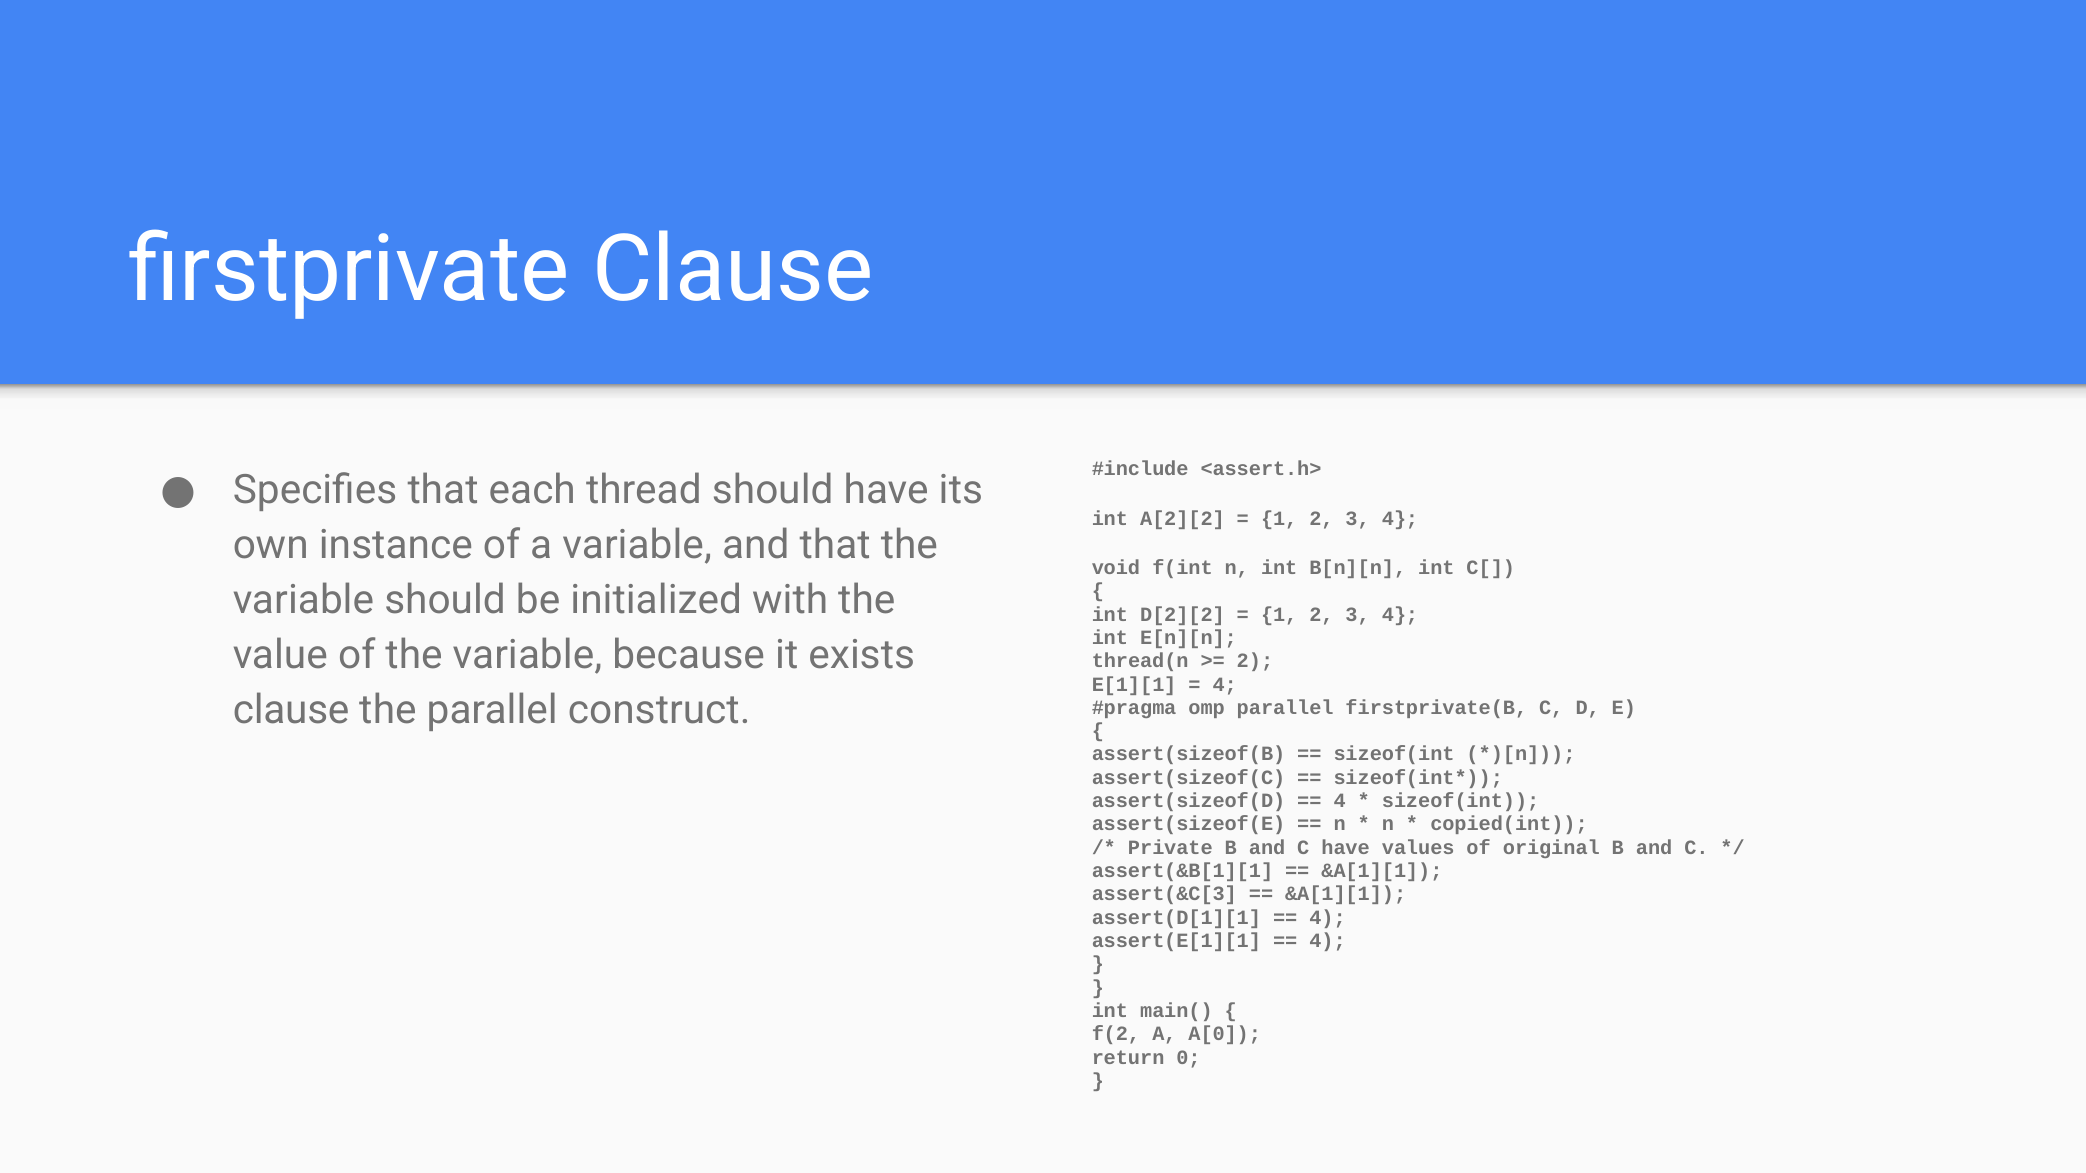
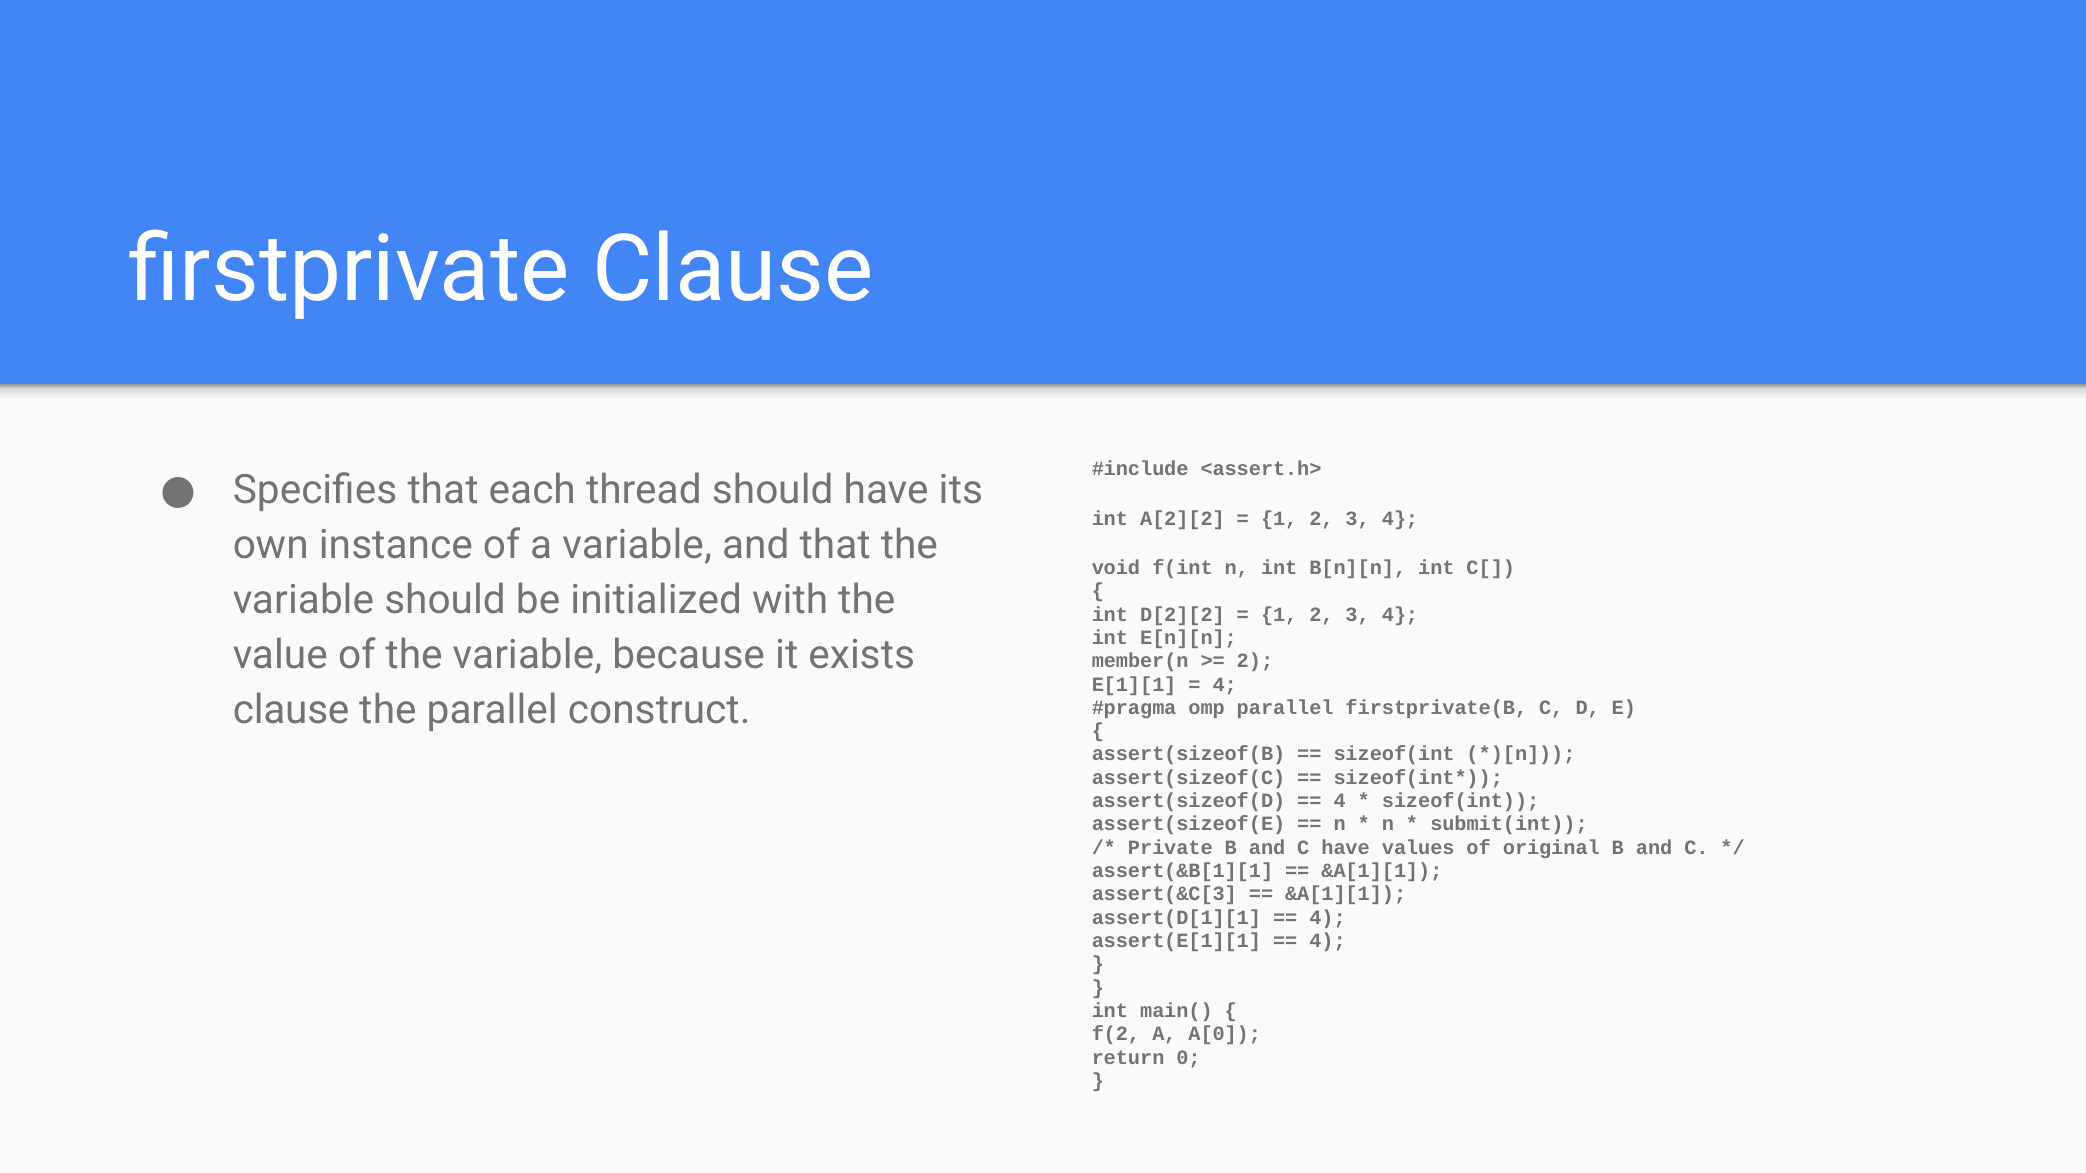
thread(n: thread(n -> member(n
copied(int: copied(int -> submit(int
